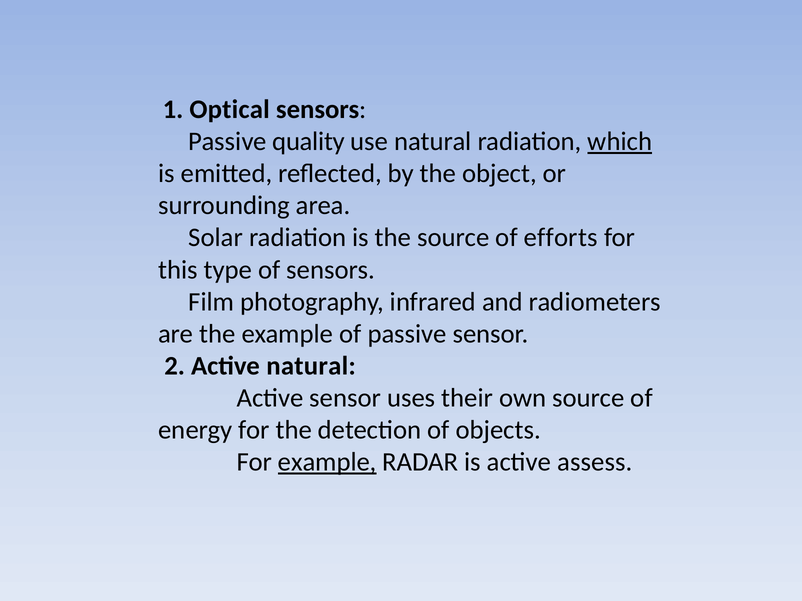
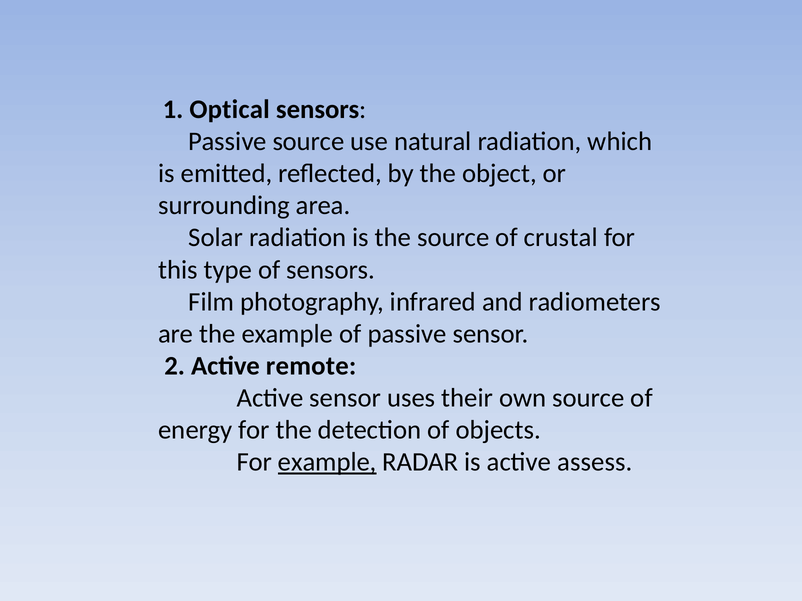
Passive quality: quality -> source
which underline: present -> none
efforts: efforts -> crustal
Active natural: natural -> remote
